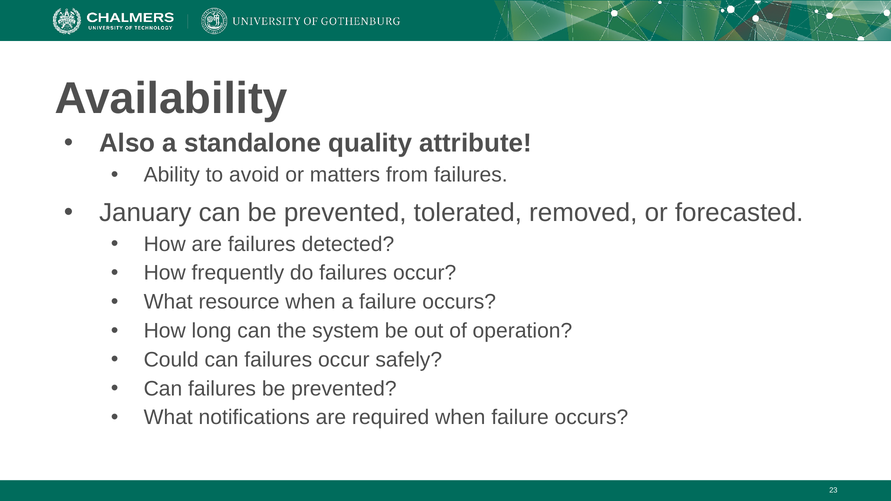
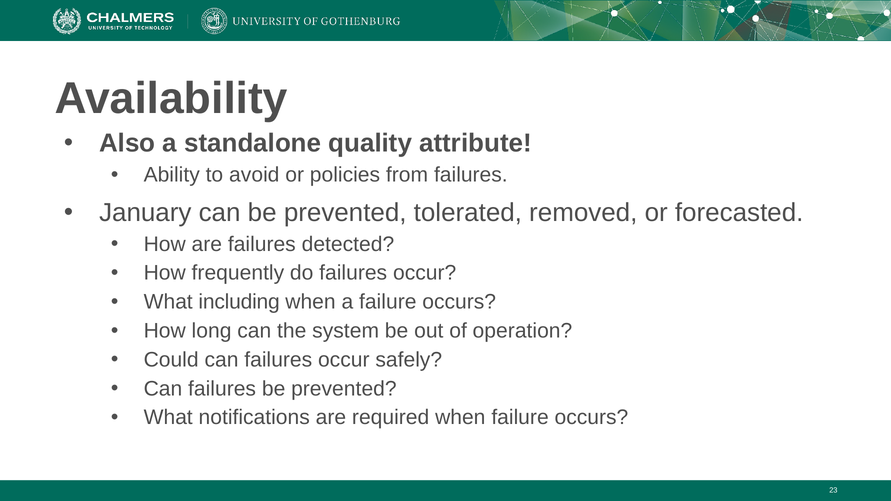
matters: matters -> policies
resource: resource -> including
